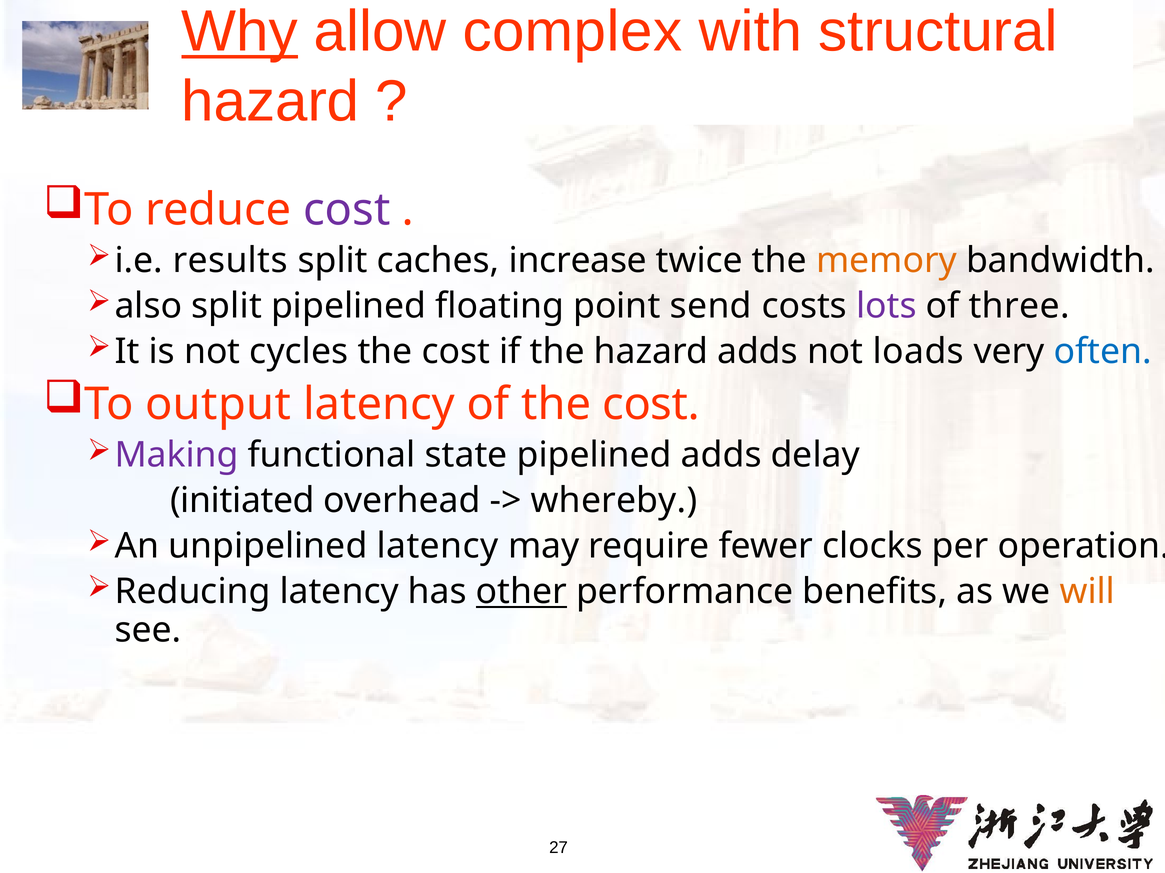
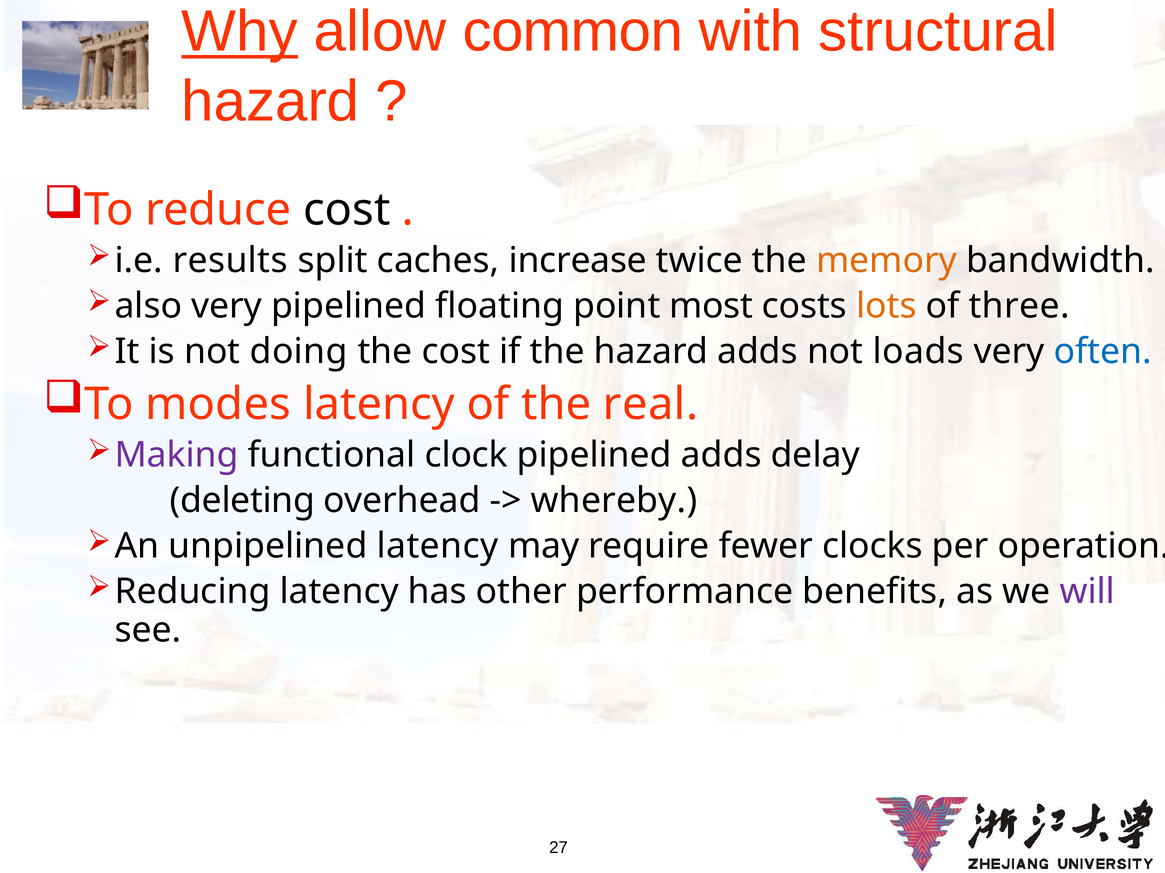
complex: complex -> common
cost at (347, 210) colour: purple -> black
also split: split -> very
send: send -> most
lots colour: purple -> orange
cycles: cycles -> doing
output: output -> modes
of the cost: cost -> real
state: state -> clock
initiated: initiated -> deleting
other underline: present -> none
will colour: orange -> purple
